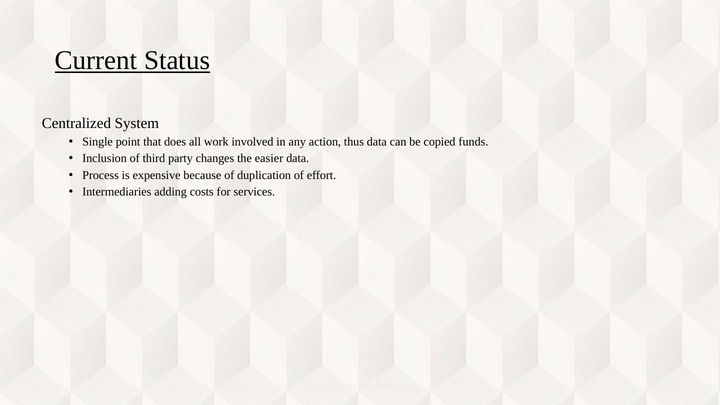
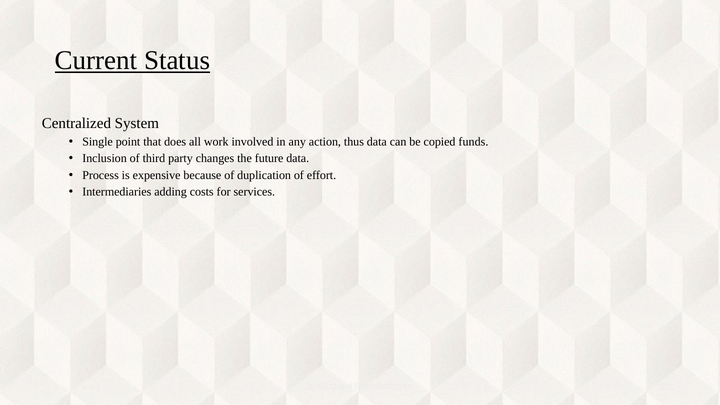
easier: easier -> future
